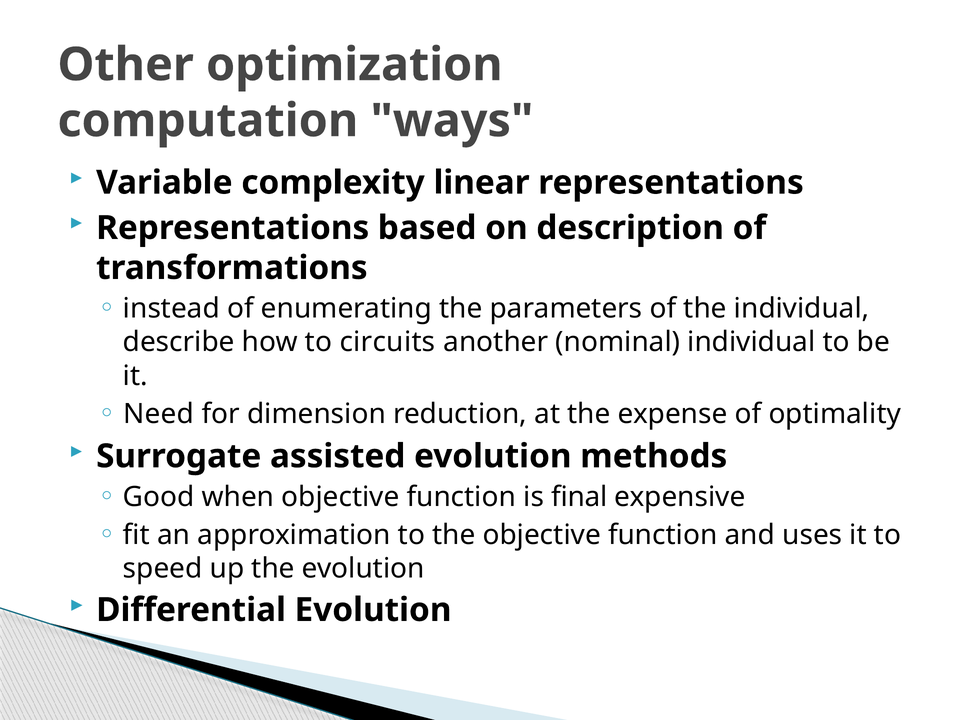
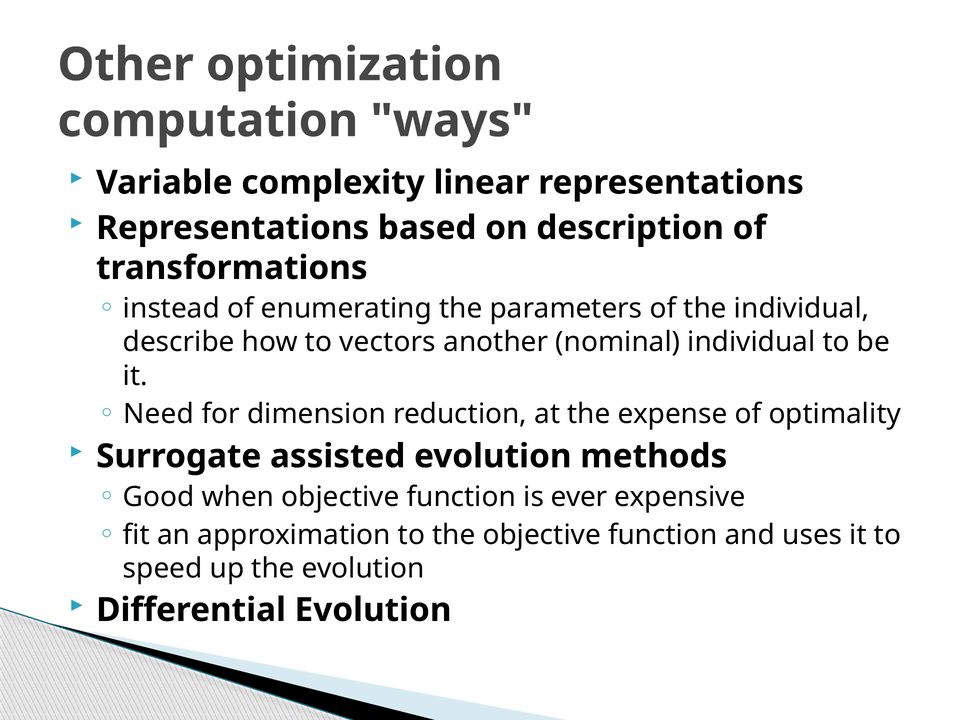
circuits: circuits -> vectors
final: final -> ever
